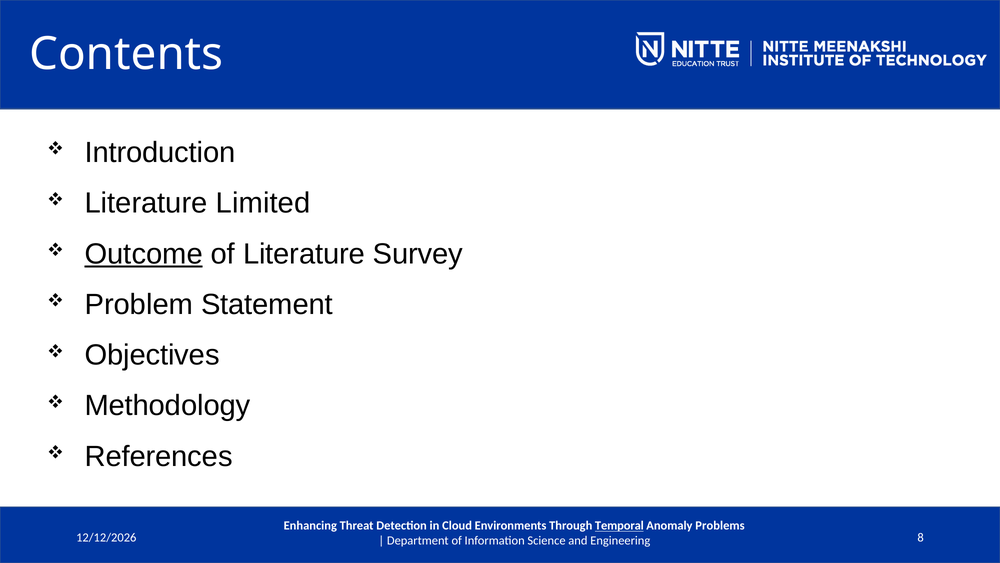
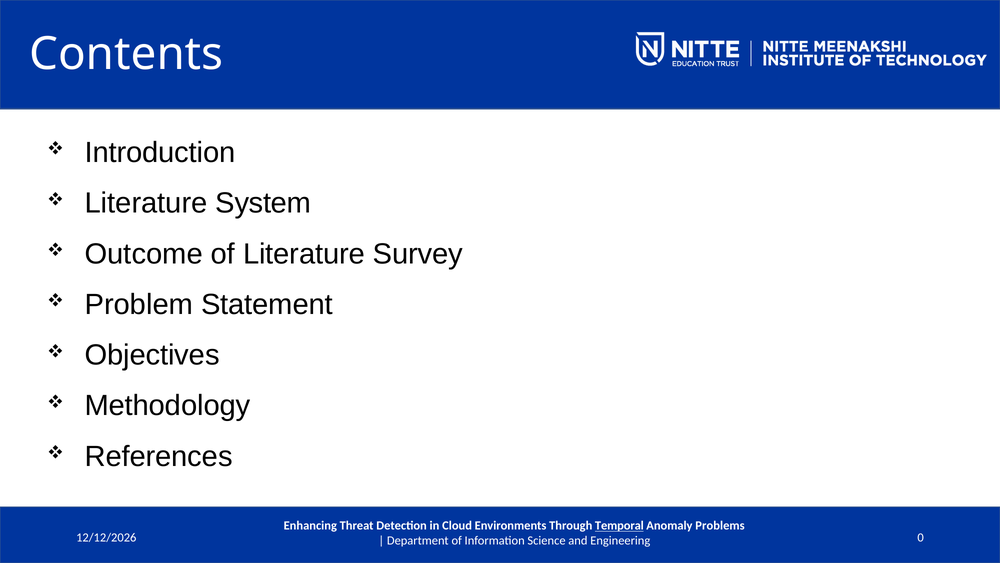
Limited: Limited -> System
Outcome underline: present -> none
8: 8 -> 0
